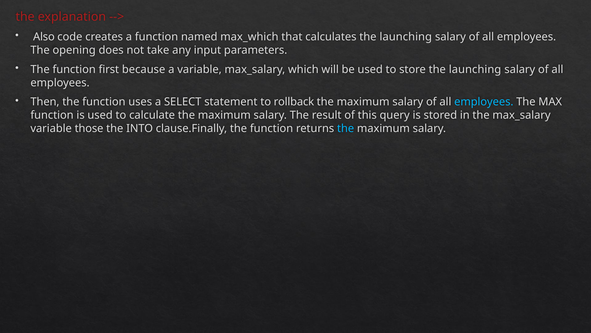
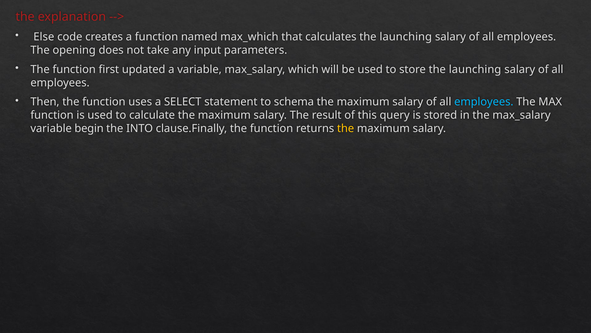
Also: Also -> Else
because: because -> updated
rollback: rollback -> schema
those: those -> begin
the at (346, 128) colour: light blue -> yellow
